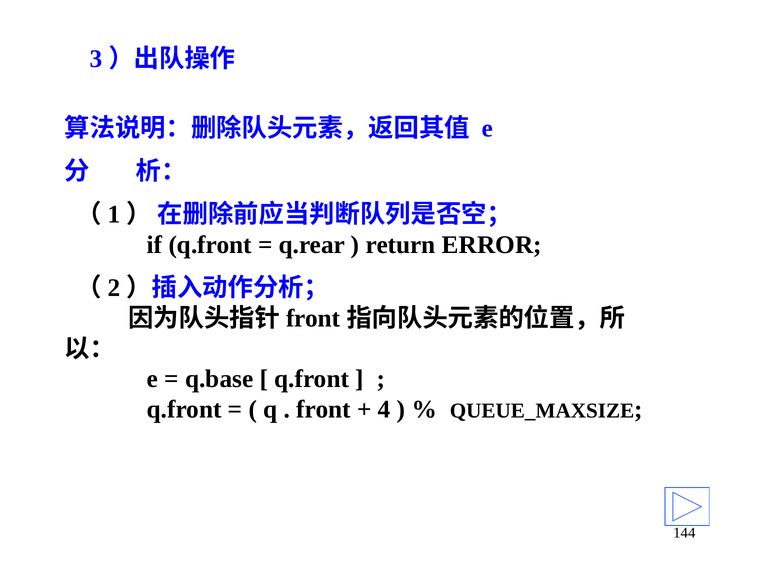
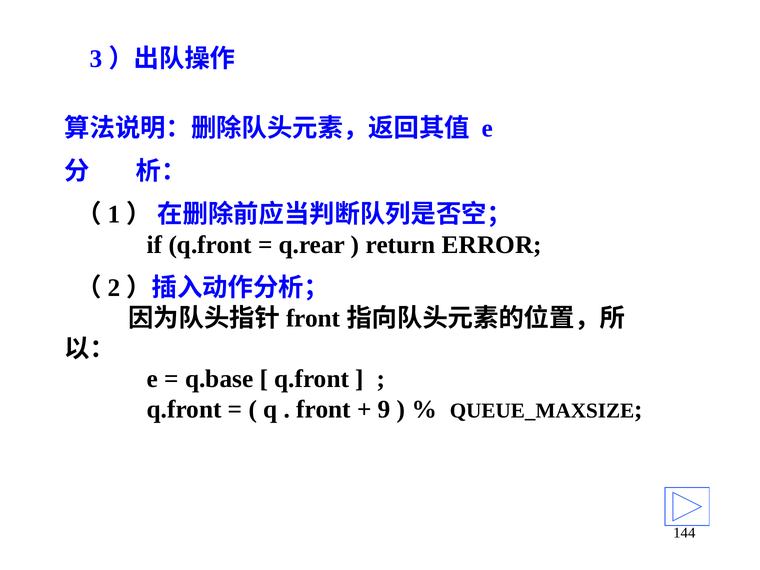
4: 4 -> 9
